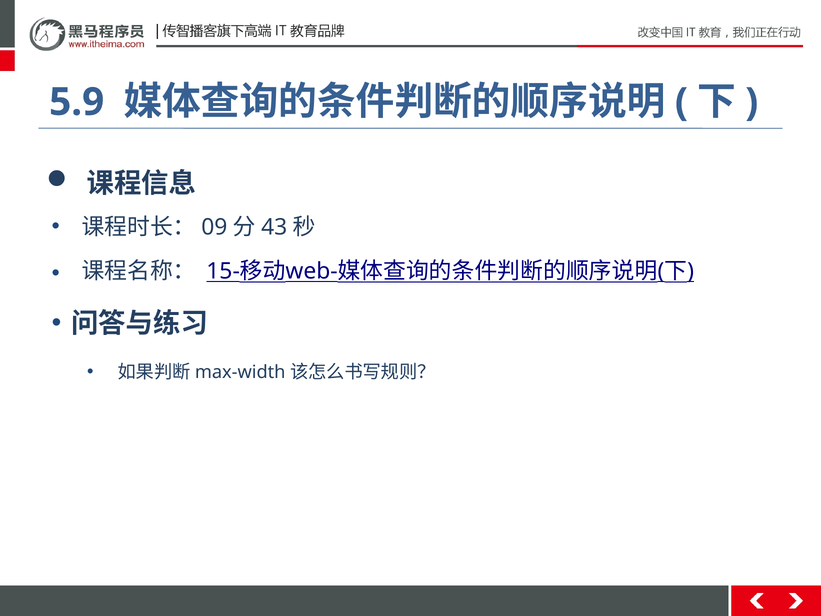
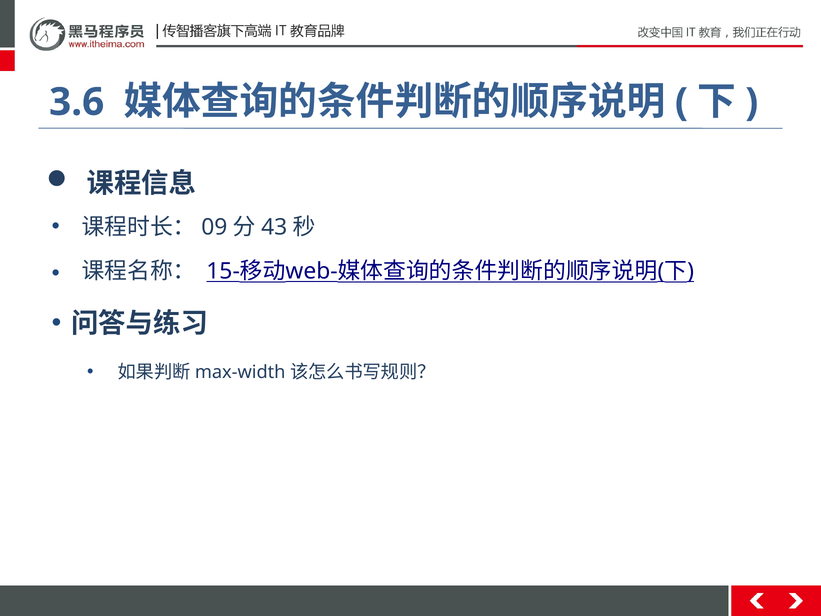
5.9: 5.9 -> 3.6
